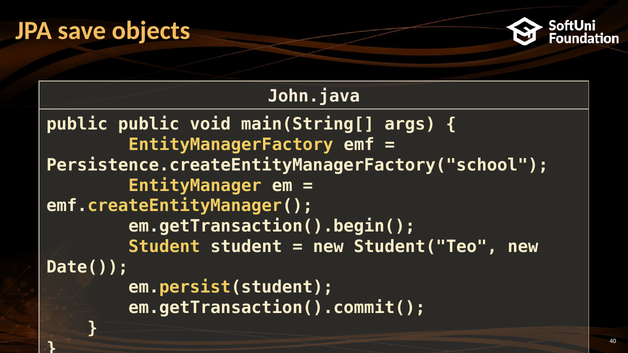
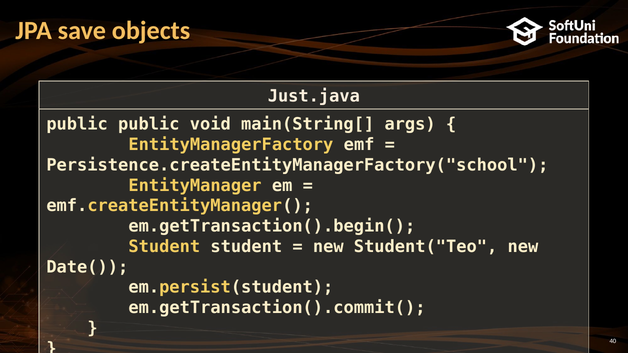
John.java: John.java -> Just.java
